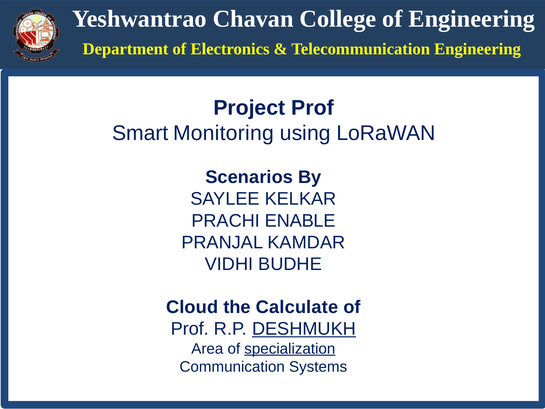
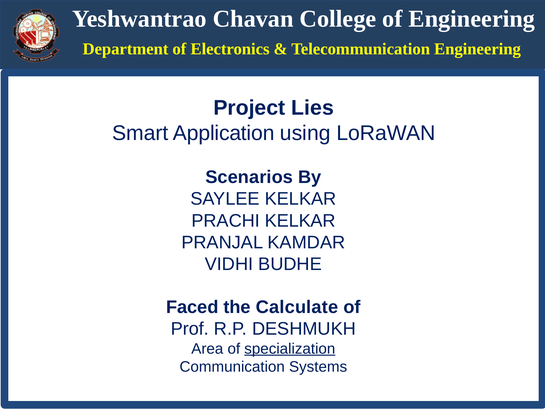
Project Prof: Prof -> Lies
Monitoring: Monitoring -> Application
PRACHI ENABLE: ENABLE -> KELKAR
Cloud: Cloud -> Faced
DESHMUKH underline: present -> none
